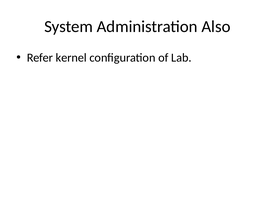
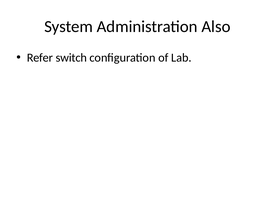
kernel: kernel -> switch
